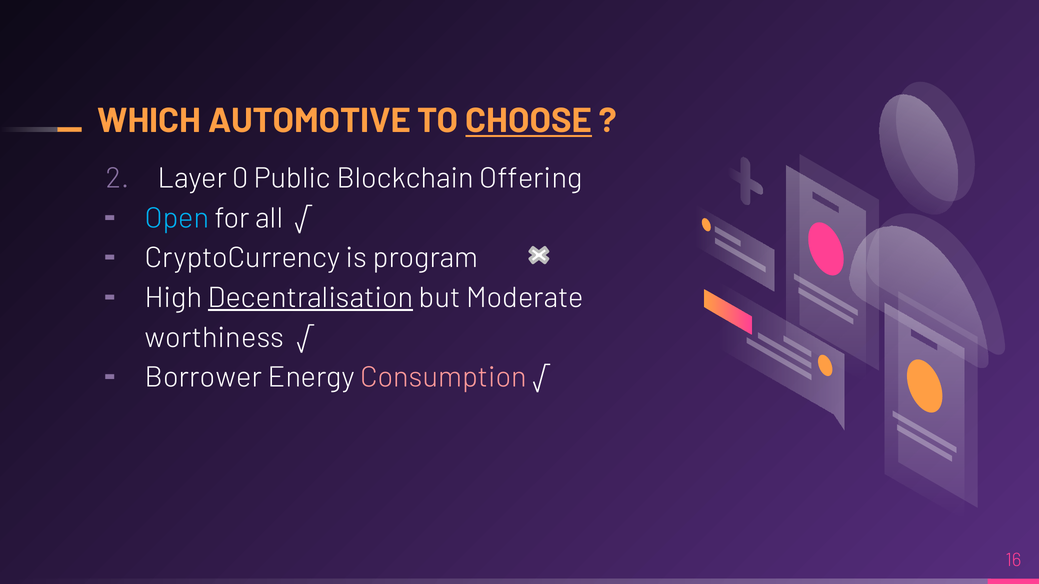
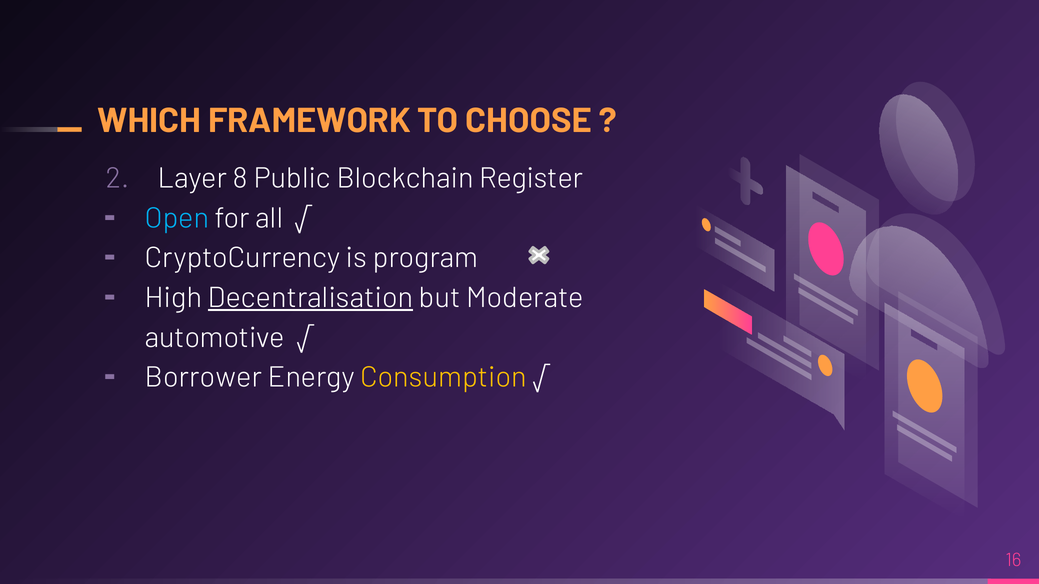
AUTOMOTIVE: AUTOMOTIVE -> FRAMEWORK
CHOOSE underline: present -> none
0: 0 -> 8
Offering: Offering -> Register
worthiness: worthiness -> automotive
Consumption colour: pink -> yellow
